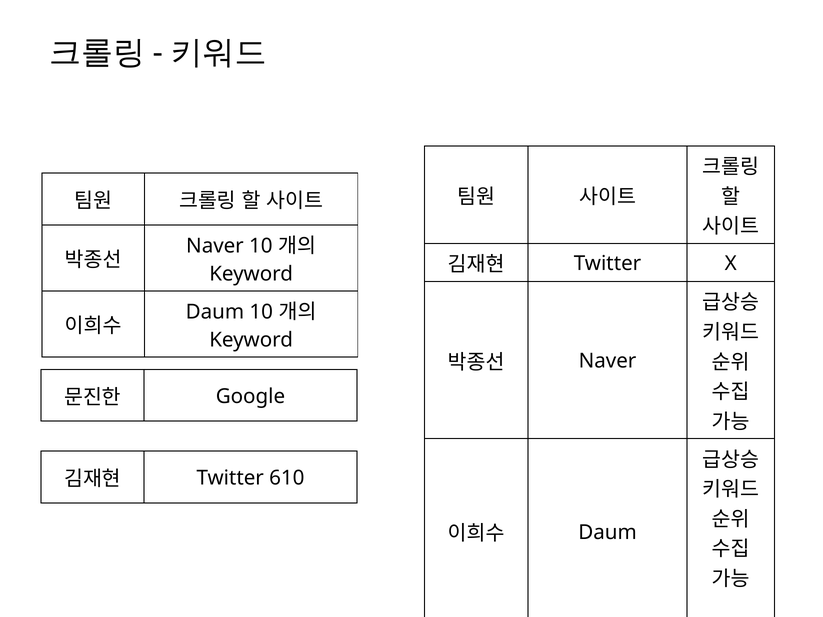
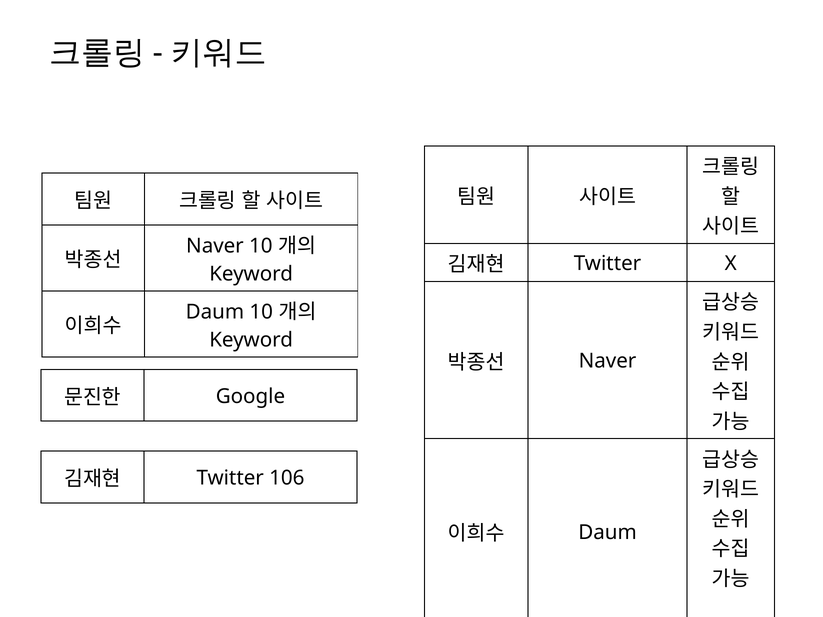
610: 610 -> 106
